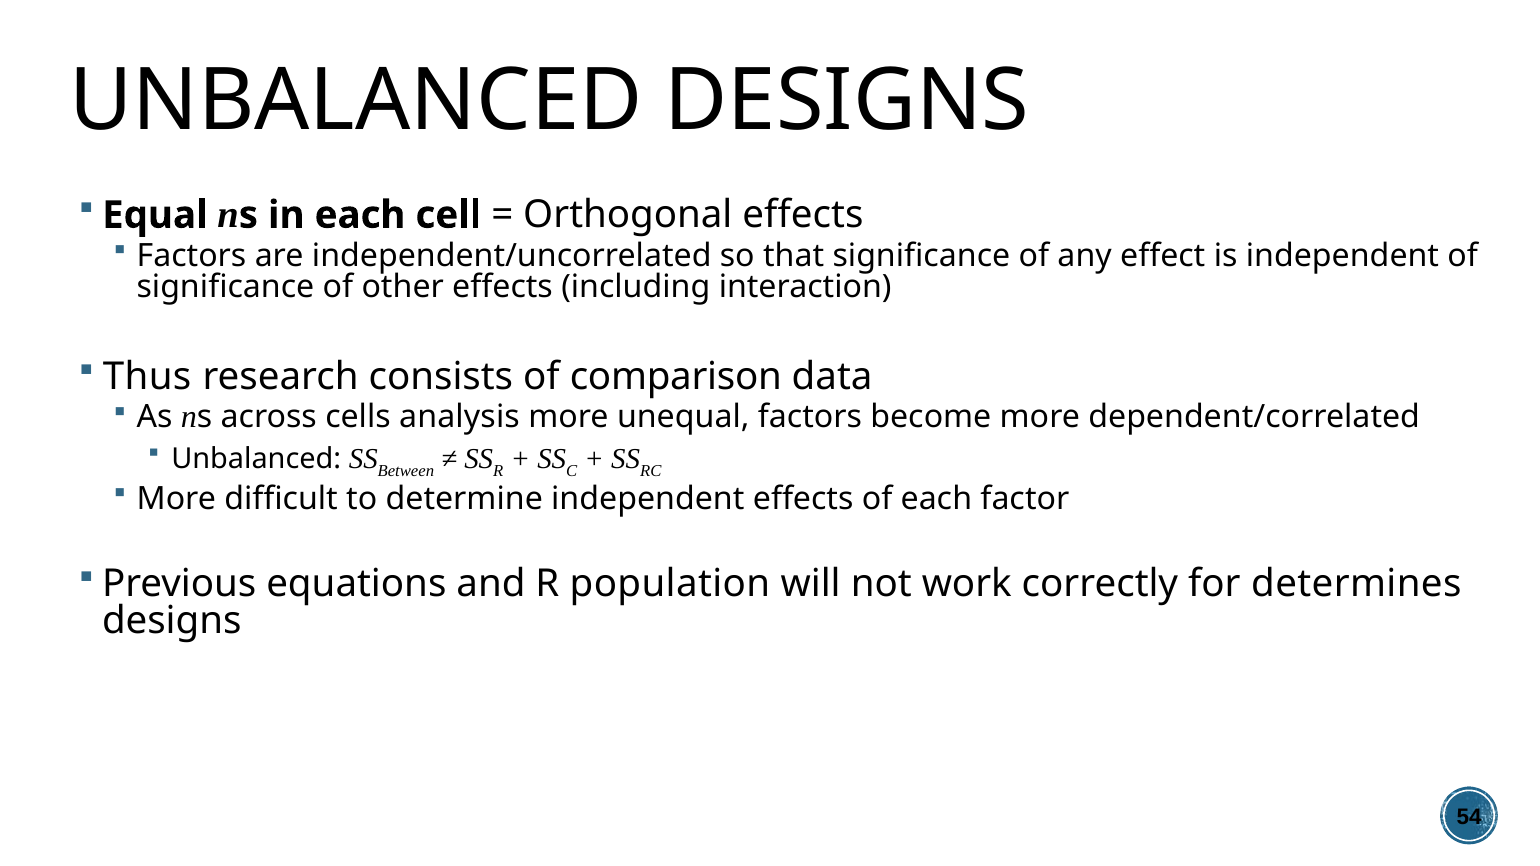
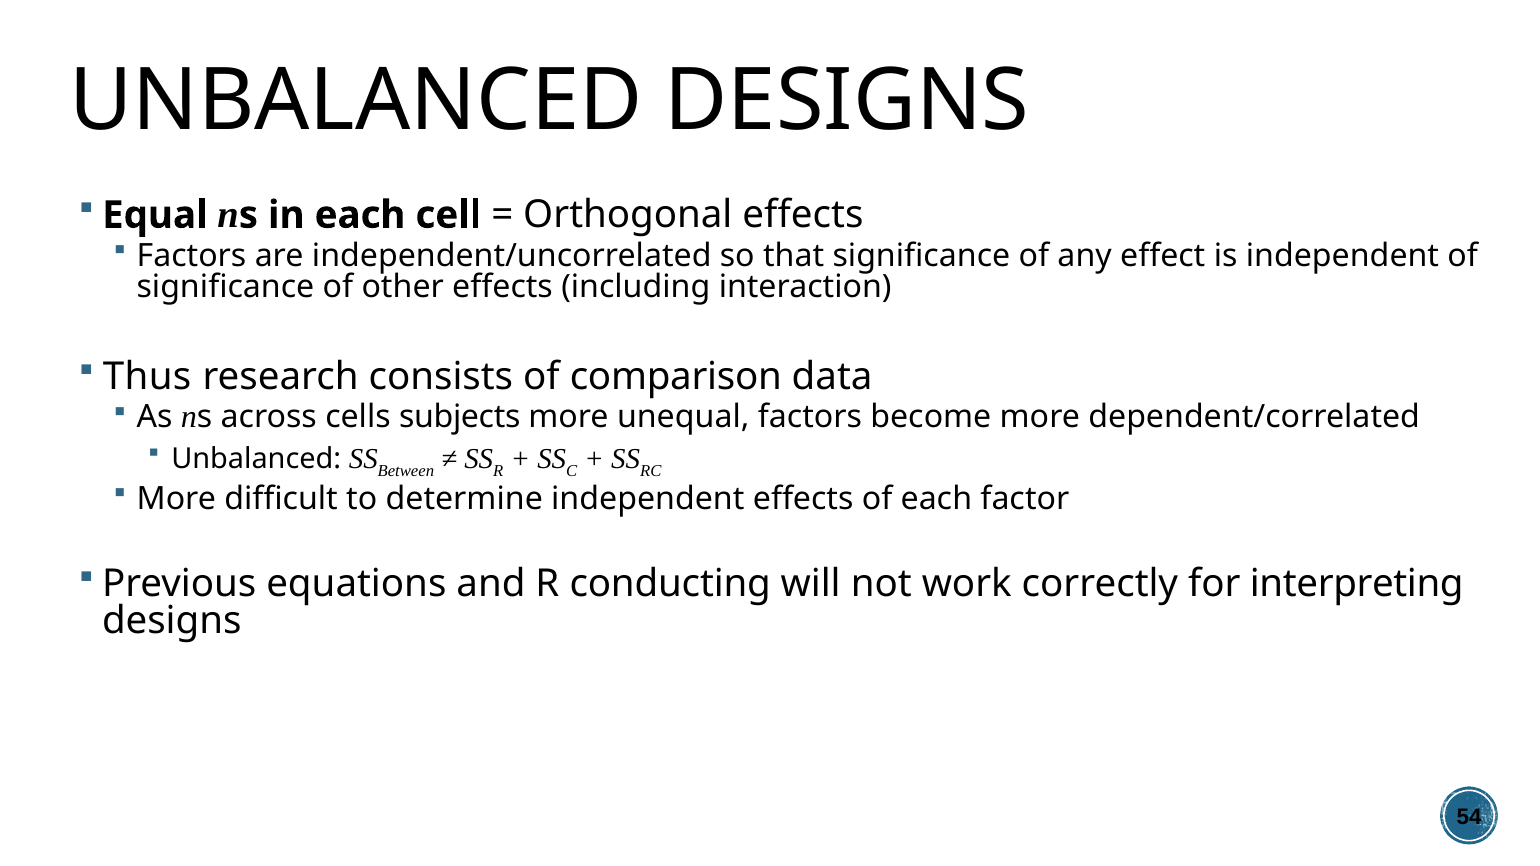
analysis: analysis -> subjects
population: population -> conducting
determines: determines -> interpreting
